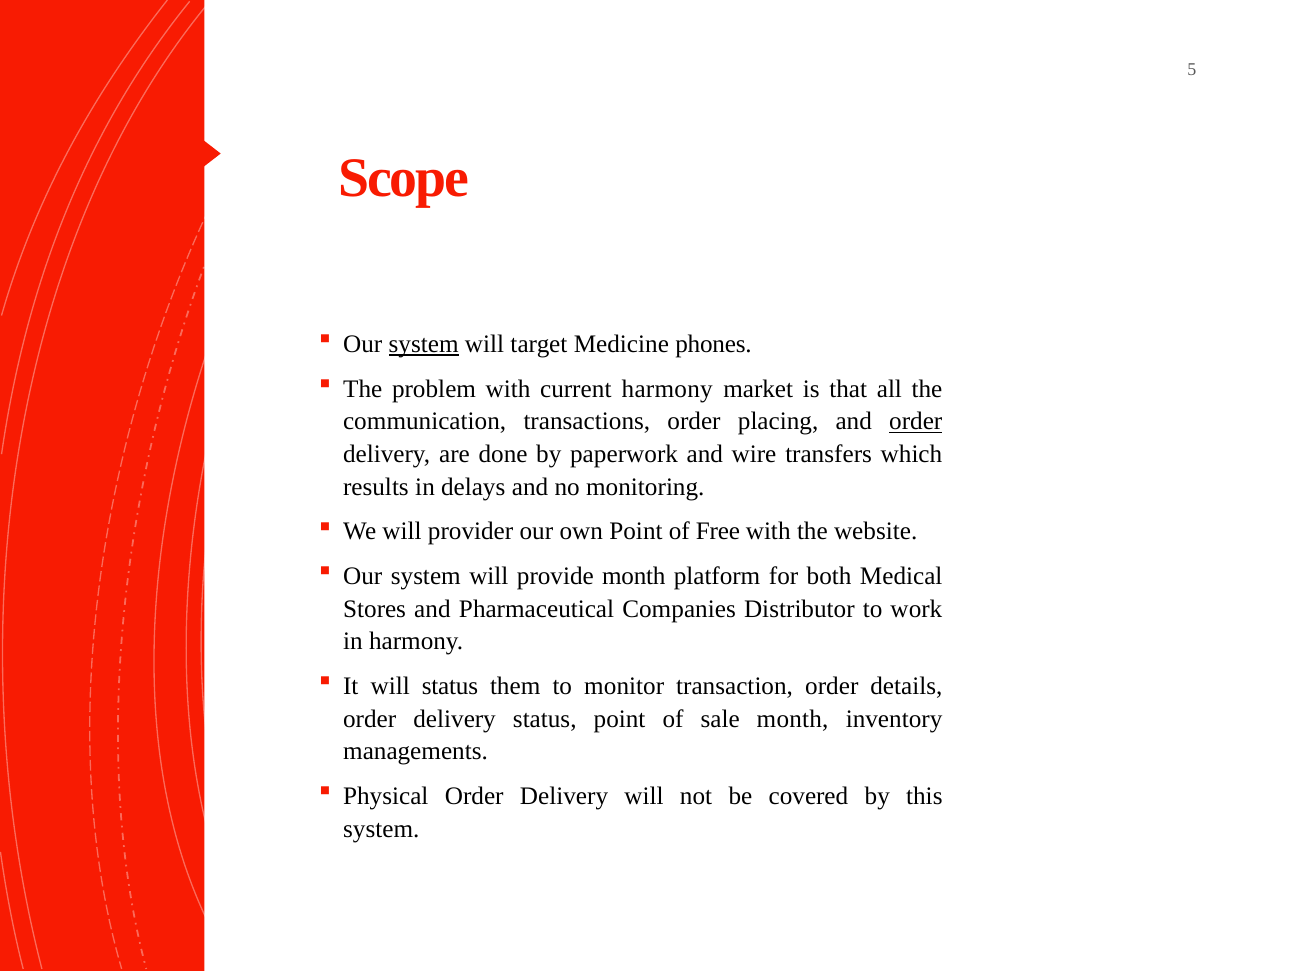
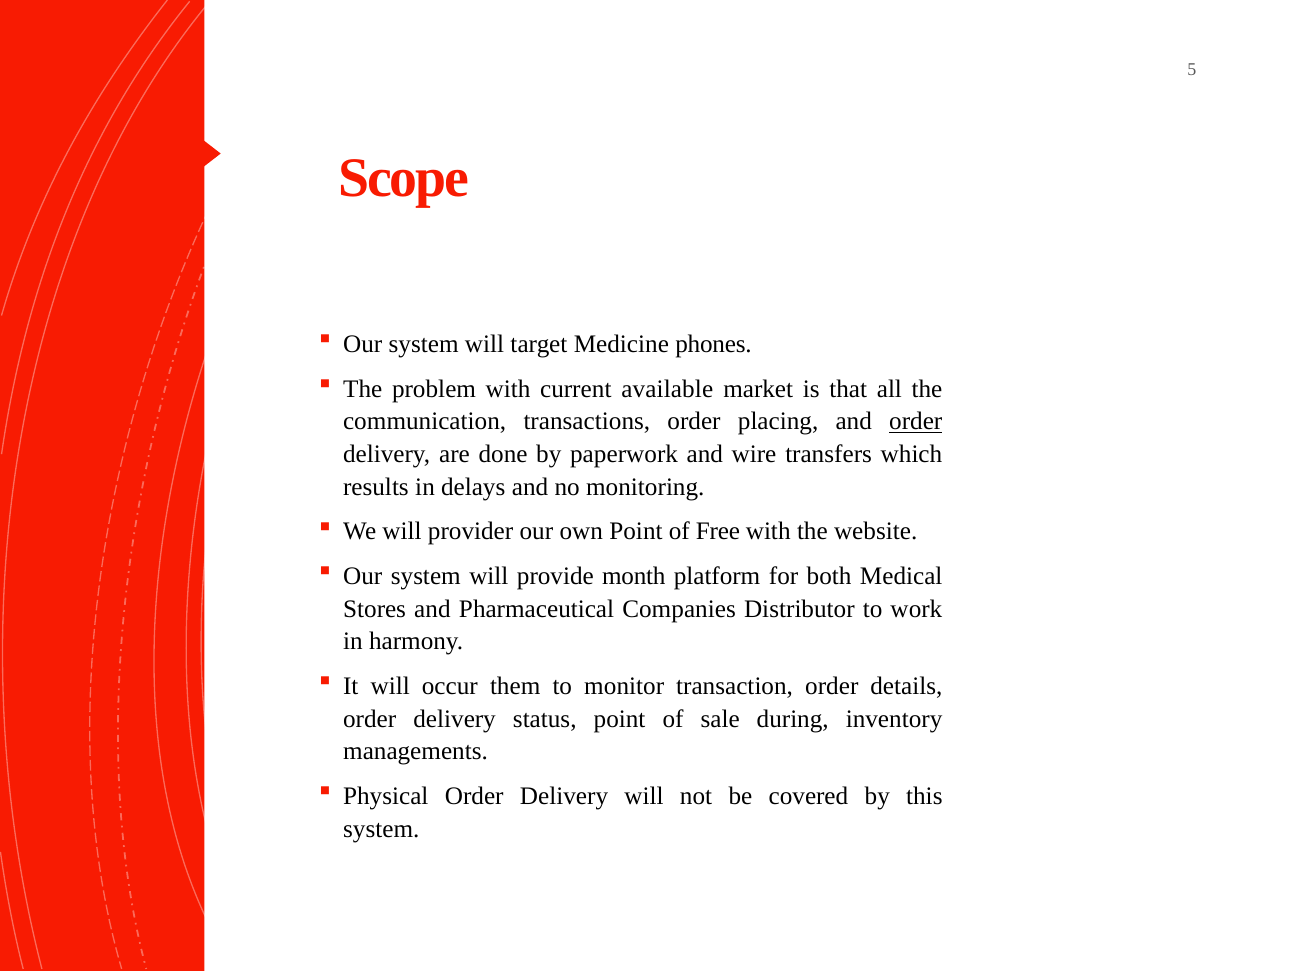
system at (424, 344) underline: present -> none
current harmony: harmony -> available
will status: status -> occur
sale month: month -> during
